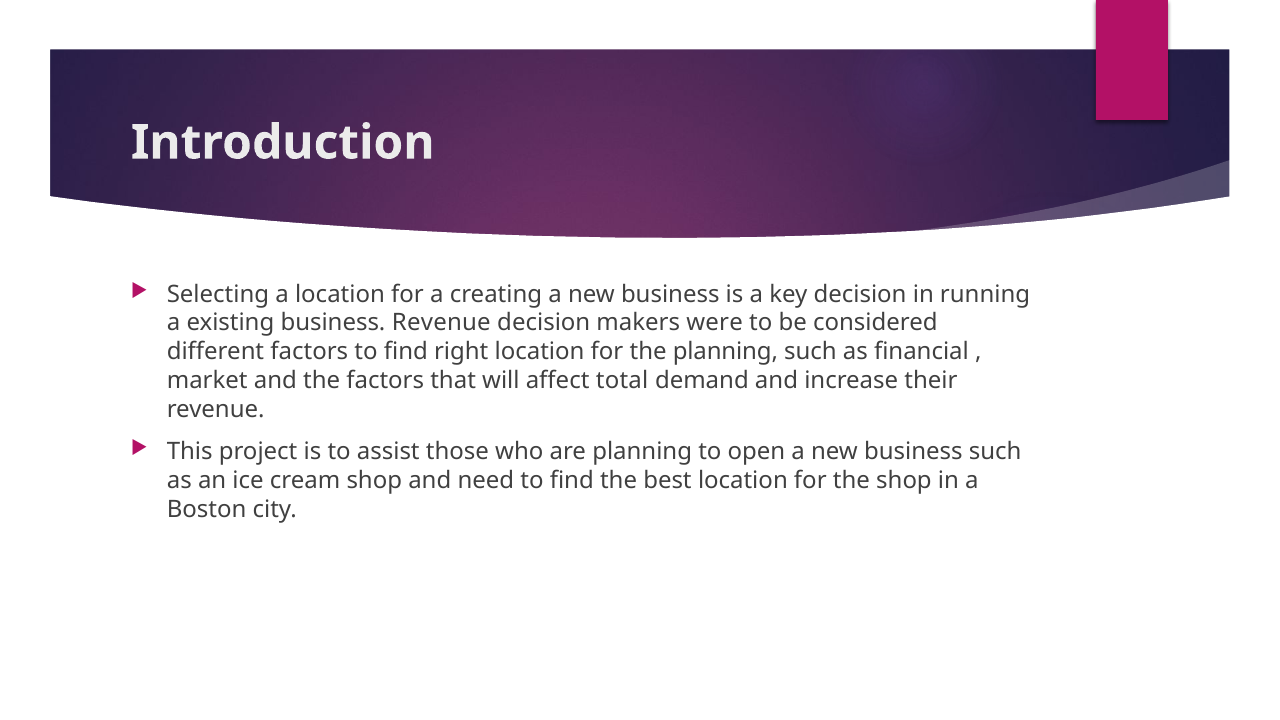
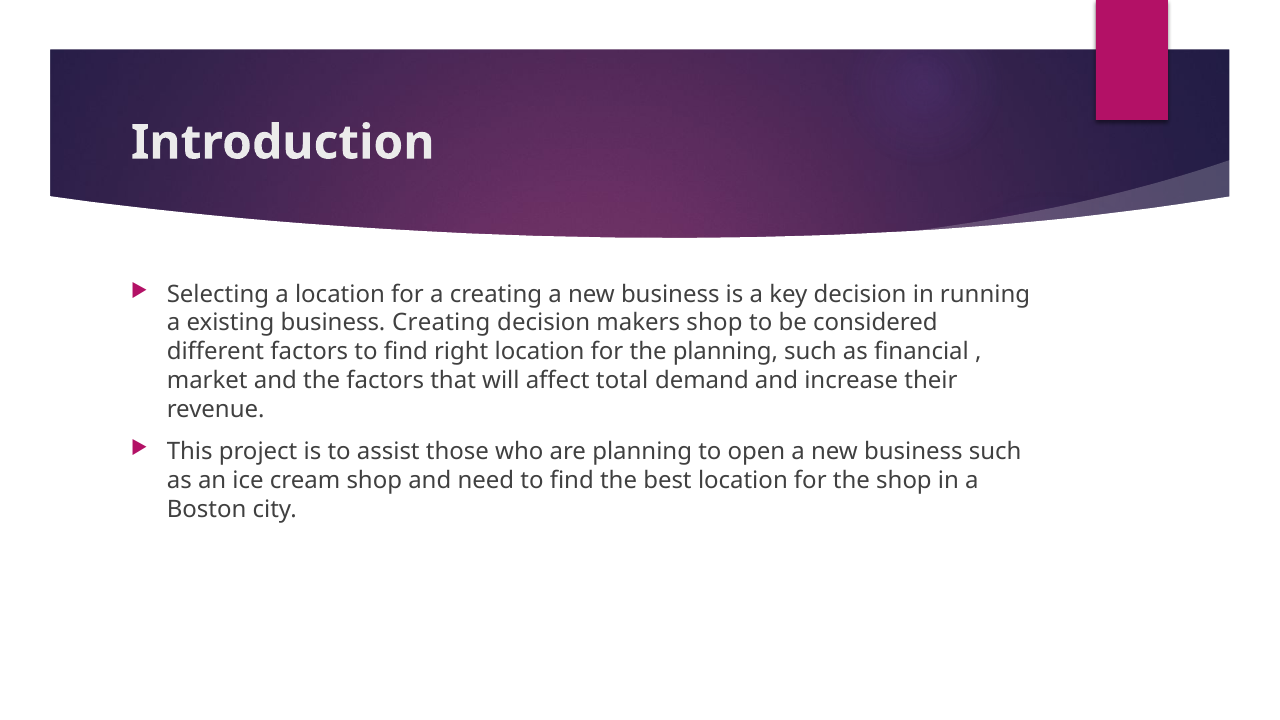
business Revenue: Revenue -> Creating
makers were: were -> shop
